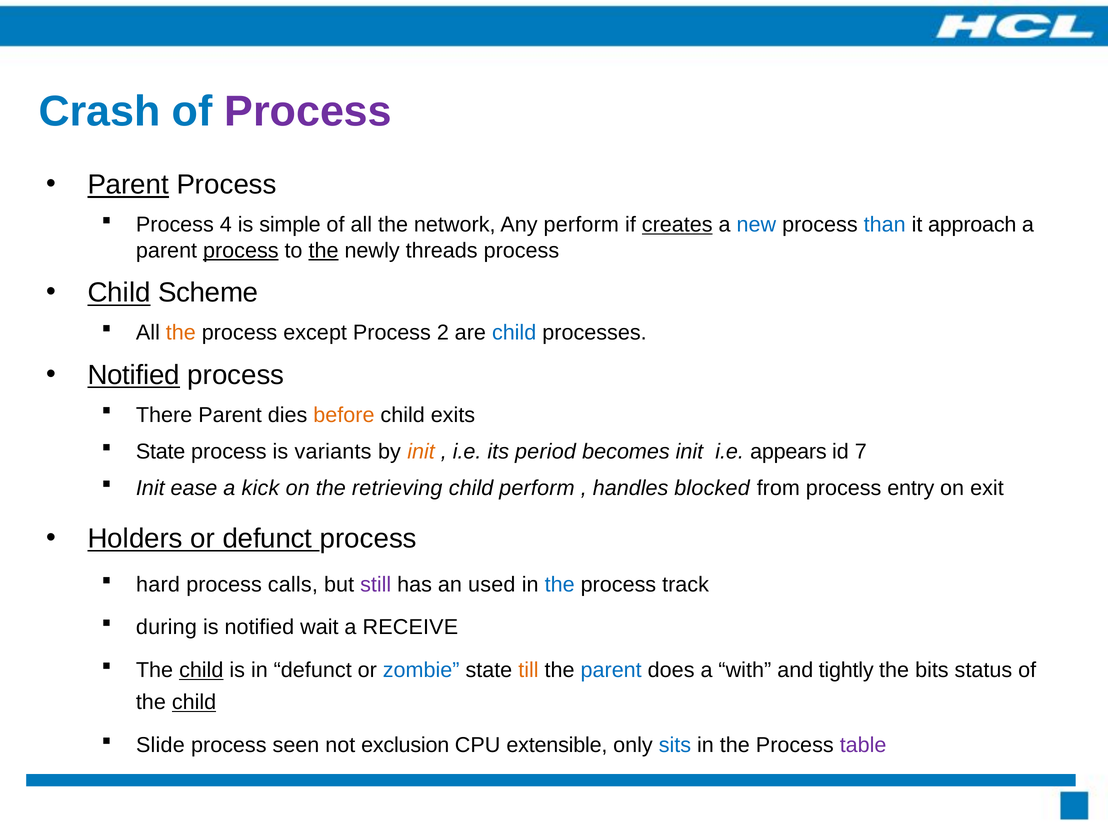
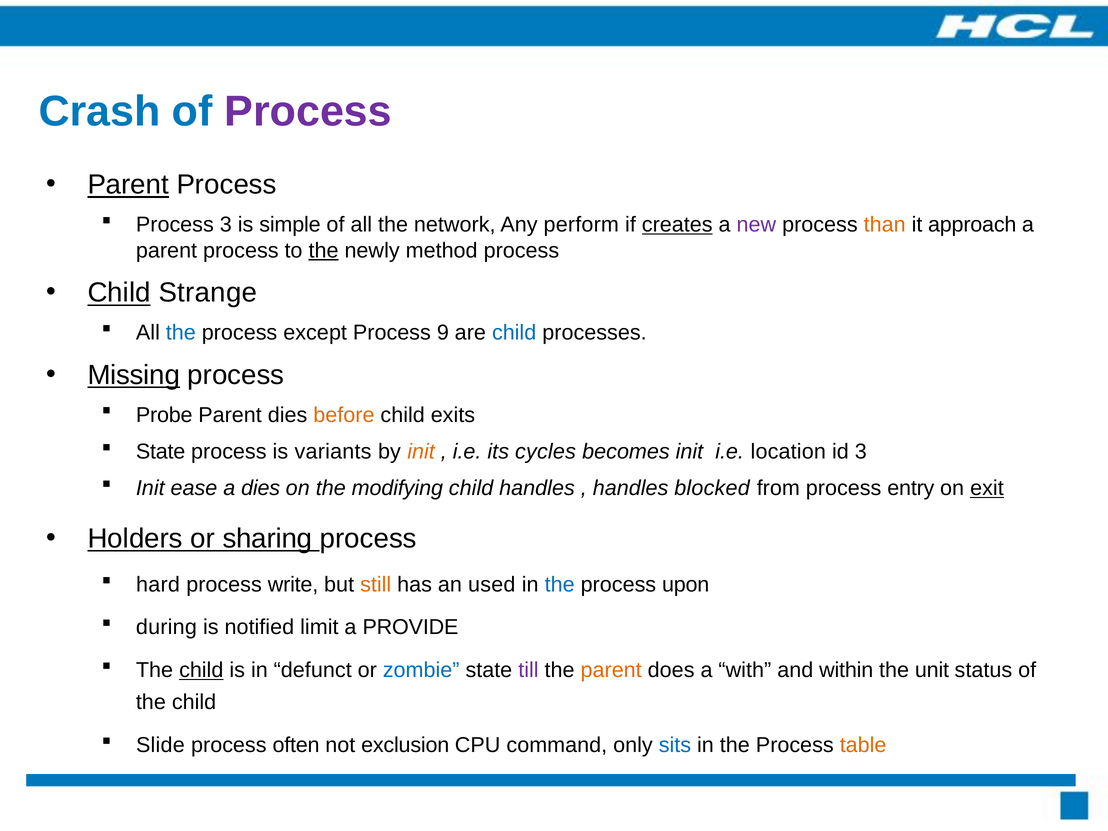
Process 4: 4 -> 3
new colour: blue -> purple
than colour: blue -> orange
process at (241, 251) underline: present -> none
threads: threads -> method
Scheme: Scheme -> Strange
the at (181, 333) colour: orange -> blue
2: 2 -> 9
Notified at (134, 375): Notified -> Missing
There: There -> Probe
period: period -> cycles
appears: appears -> location
id 7: 7 -> 3
a kick: kick -> dies
retrieving: retrieving -> modifying
child perform: perform -> handles
exit underline: none -> present
or defunct: defunct -> sharing
calls: calls -> write
still colour: purple -> orange
track: track -> upon
wait: wait -> limit
RECEIVE: RECEIVE -> PROVIDE
till colour: orange -> purple
parent at (611, 670) colour: blue -> orange
tightly: tightly -> within
bits: bits -> unit
child at (194, 702) underline: present -> none
seen: seen -> often
extensible: extensible -> command
table colour: purple -> orange
